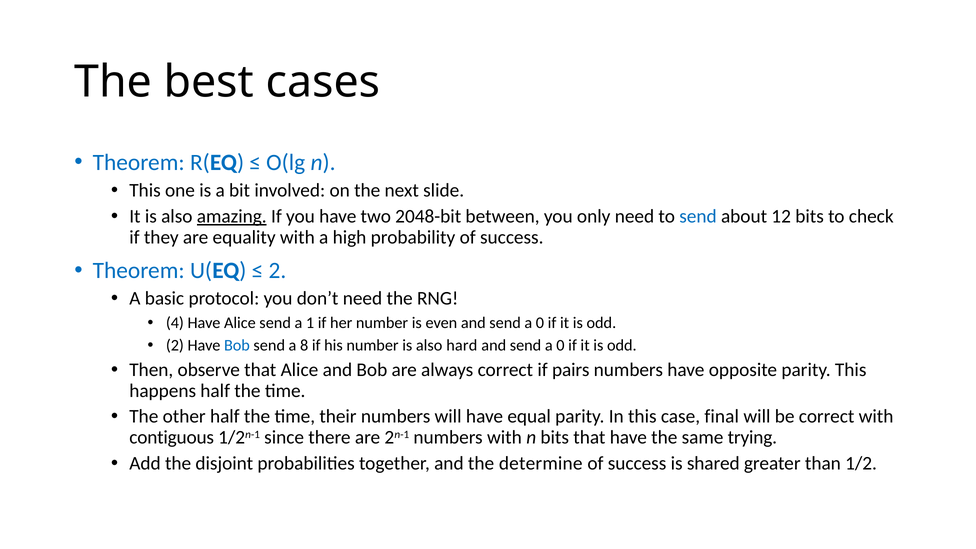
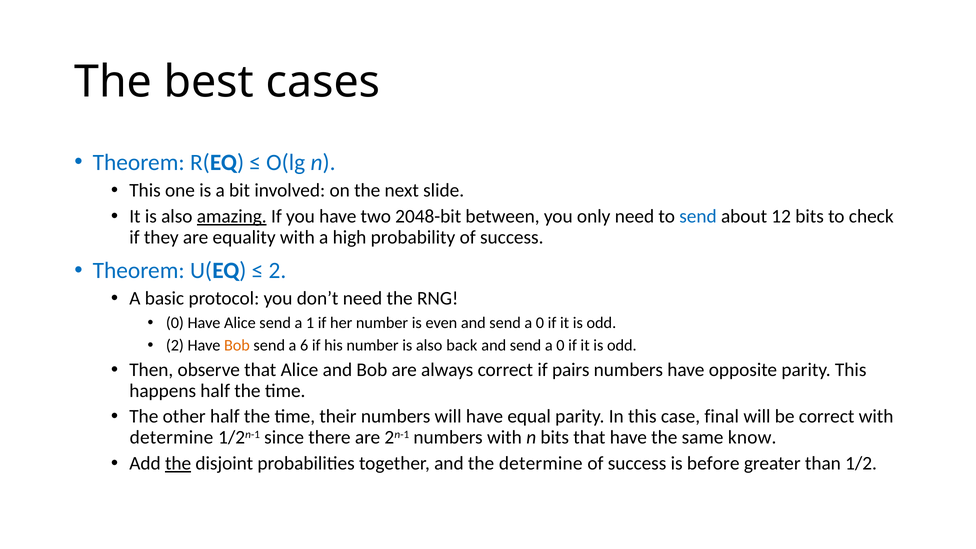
4 at (175, 323): 4 -> 0
Bob at (237, 346) colour: blue -> orange
8: 8 -> 6
hard: hard -> back
contiguous at (172, 437): contiguous -> determine
trying: trying -> know
the at (178, 463) underline: none -> present
shared: shared -> before
